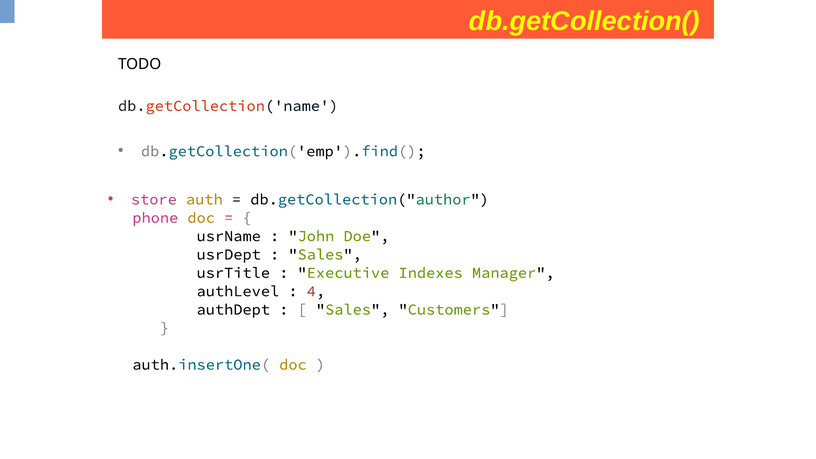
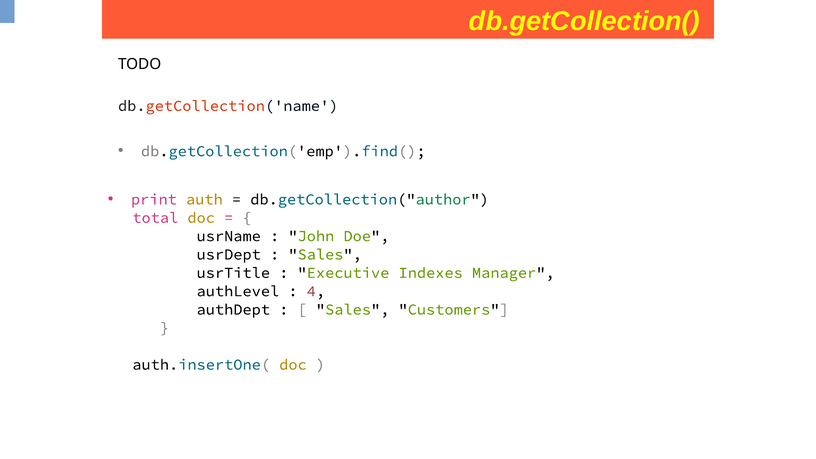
store: store -> print
phone: phone -> total
